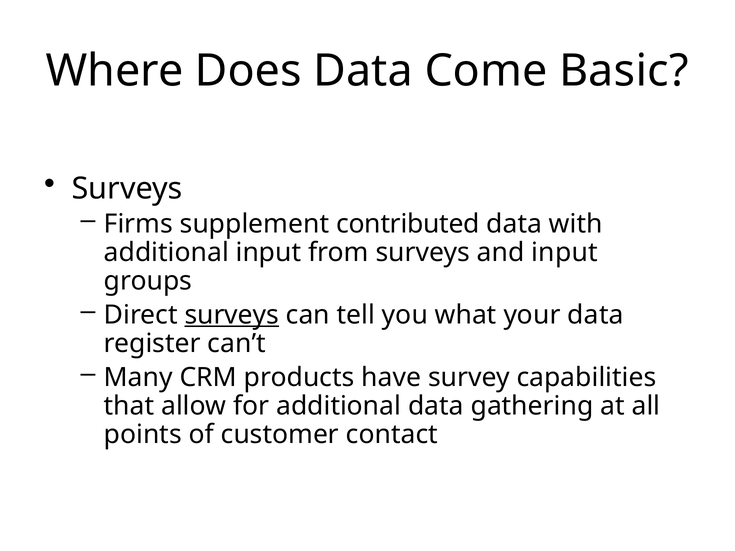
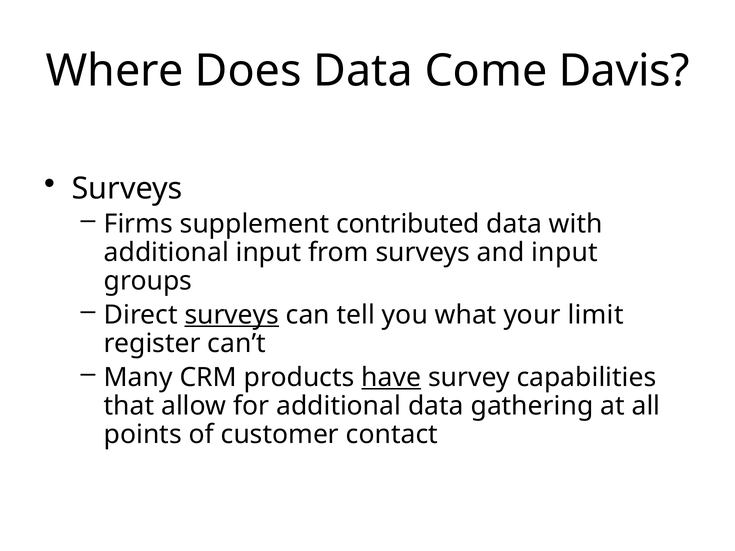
Basic: Basic -> Davis
your data: data -> limit
have underline: none -> present
